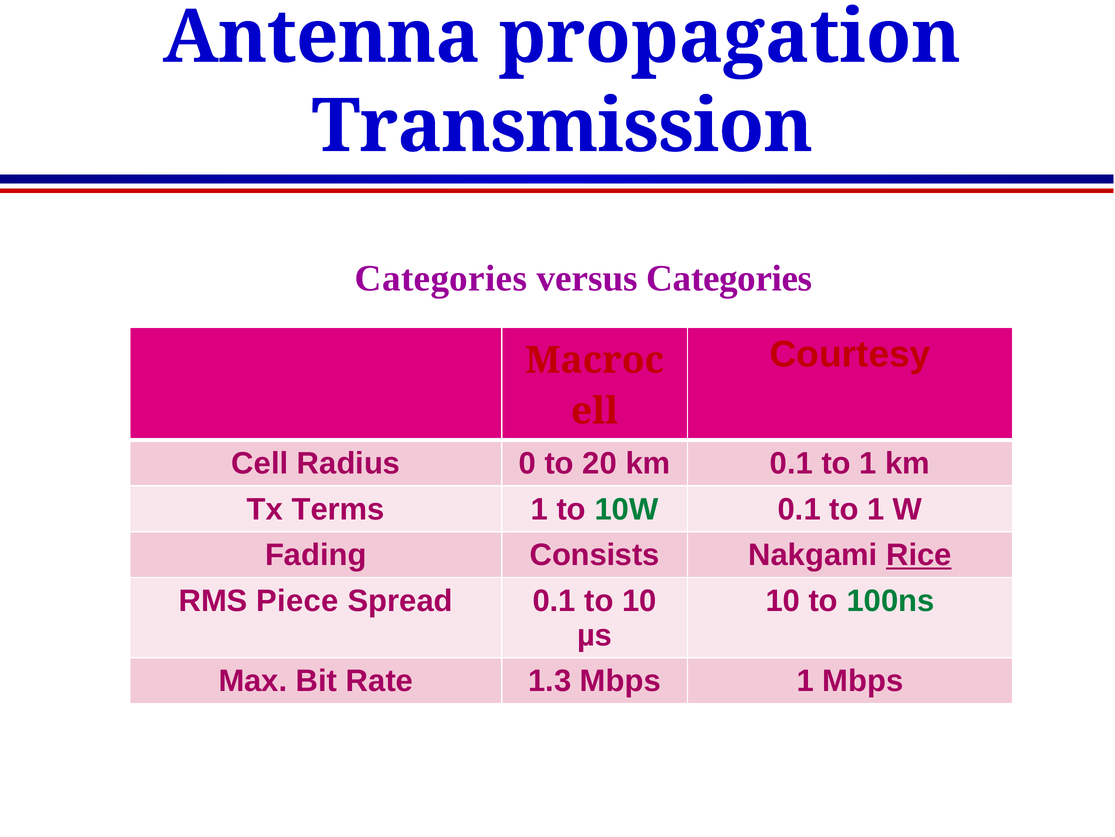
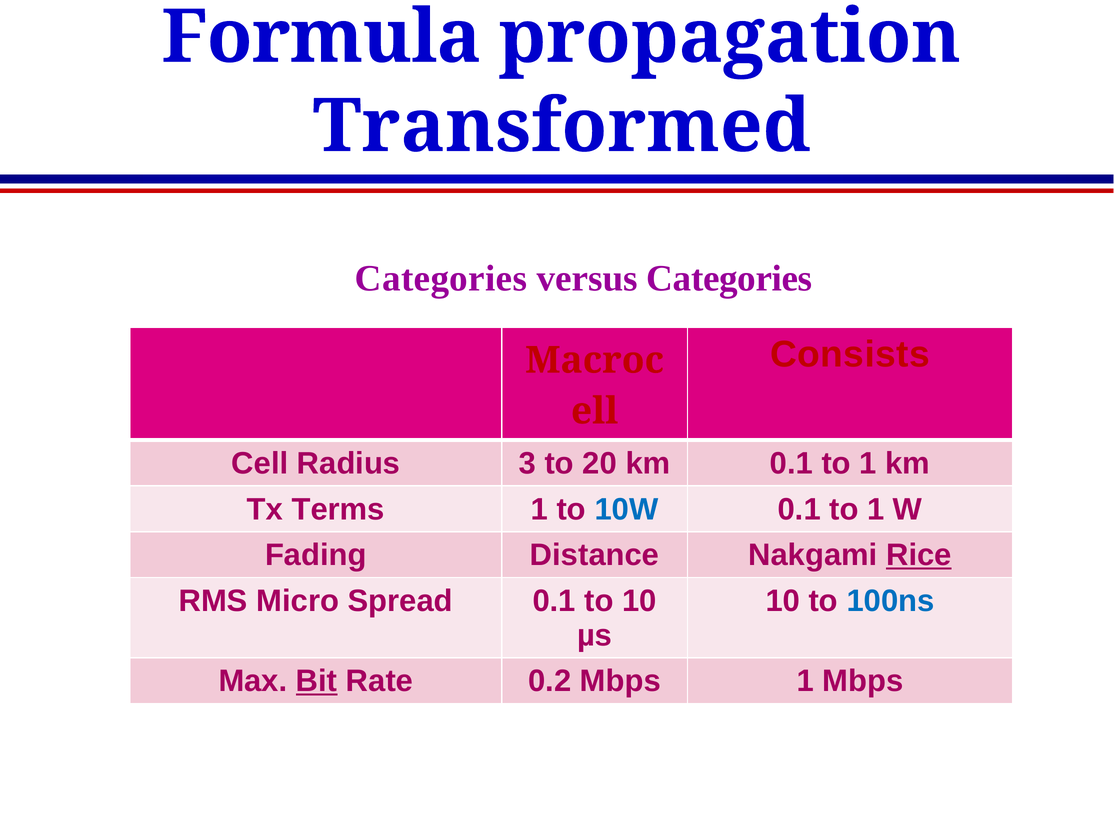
Antenna: Antenna -> Formula
Transmission: Transmission -> Transformed
Courtesy: Courtesy -> Consists
0: 0 -> 3
10W colour: green -> blue
Consists: Consists -> Distance
Piece: Piece -> Micro
100ns colour: green -> blue
Bit underline: none -> present
1.3: 1.3 -> 0.2
